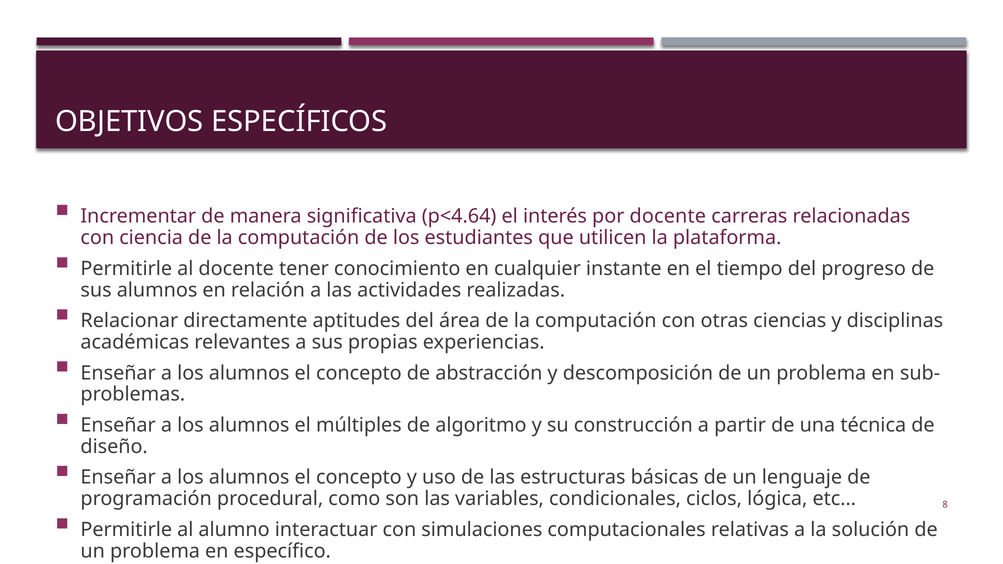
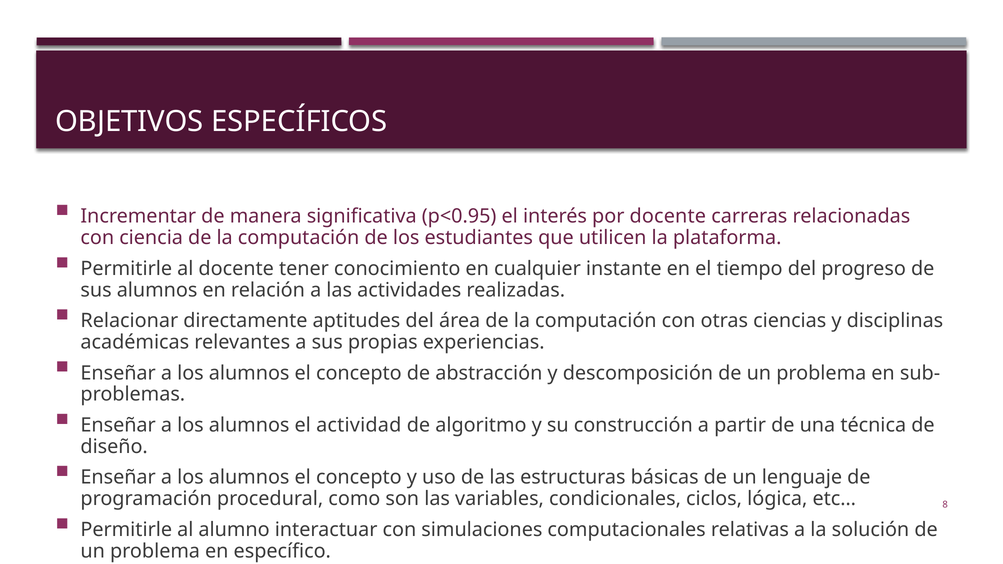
p<4.64: p<4.64 -> p<0.95
múltiples: múltiples -> actividad
